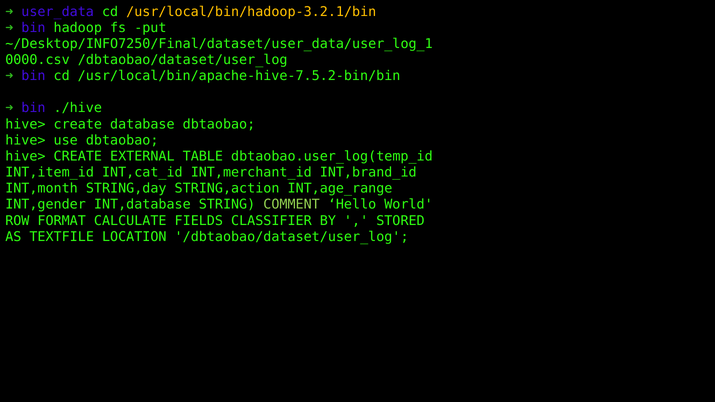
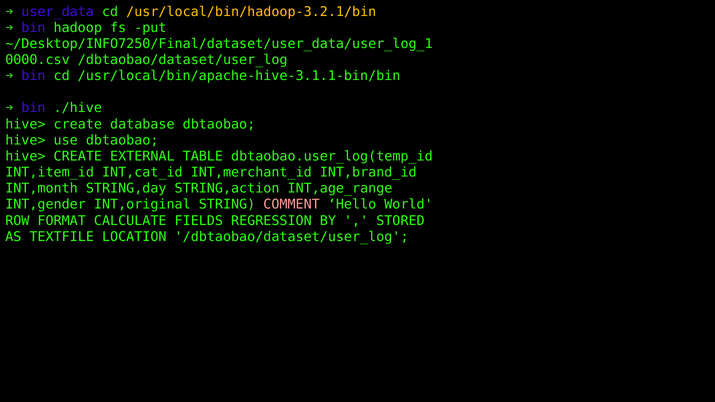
/usr/local/bin/apache-hive-7.5.2-bin/bin: /usr/local/bin/apache-hive-7.5.2-bin/bin -> /usr/local/bin/apache-hive-3.1.1-bin/bin
INT,database: INT,database -> INT,original
COMMENT colour: light green -> pink
CLASSIFIER: CLASSIFIER -> REGRESSION
